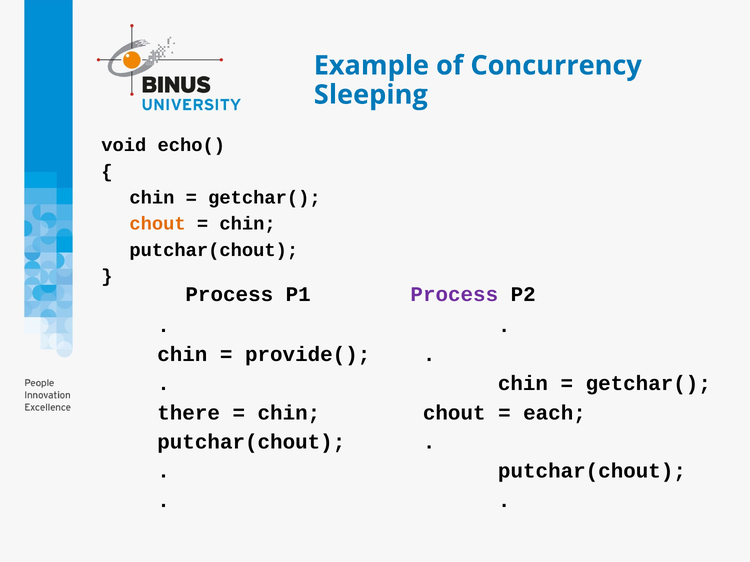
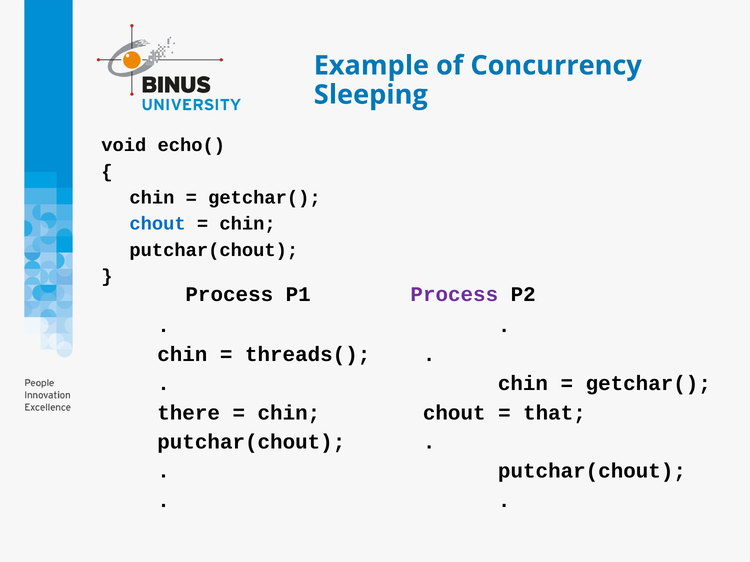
chout at (158, 224) colour: orange -> blue
provide(: provide( -> threads(
each: each -> that
